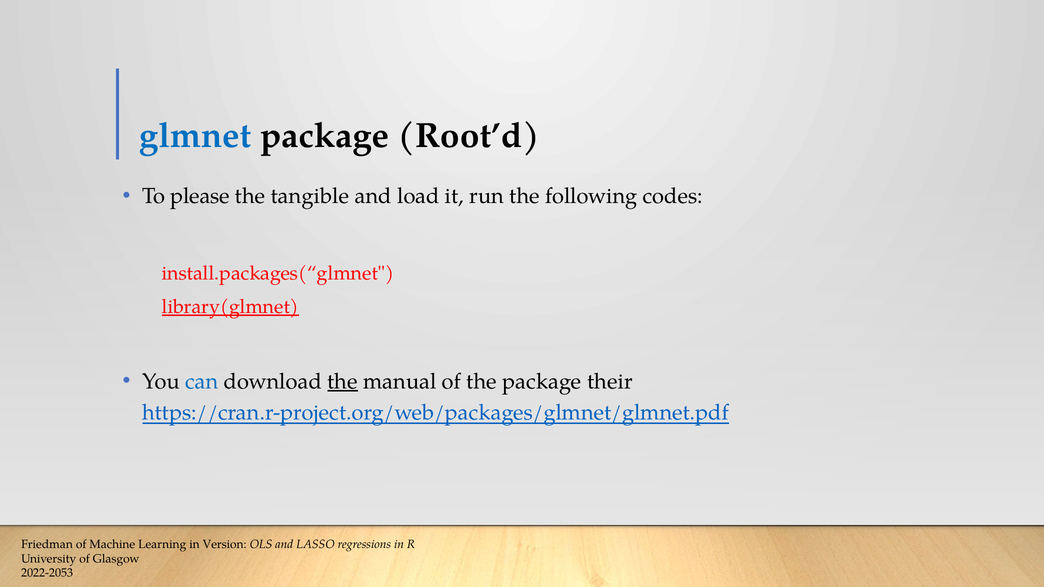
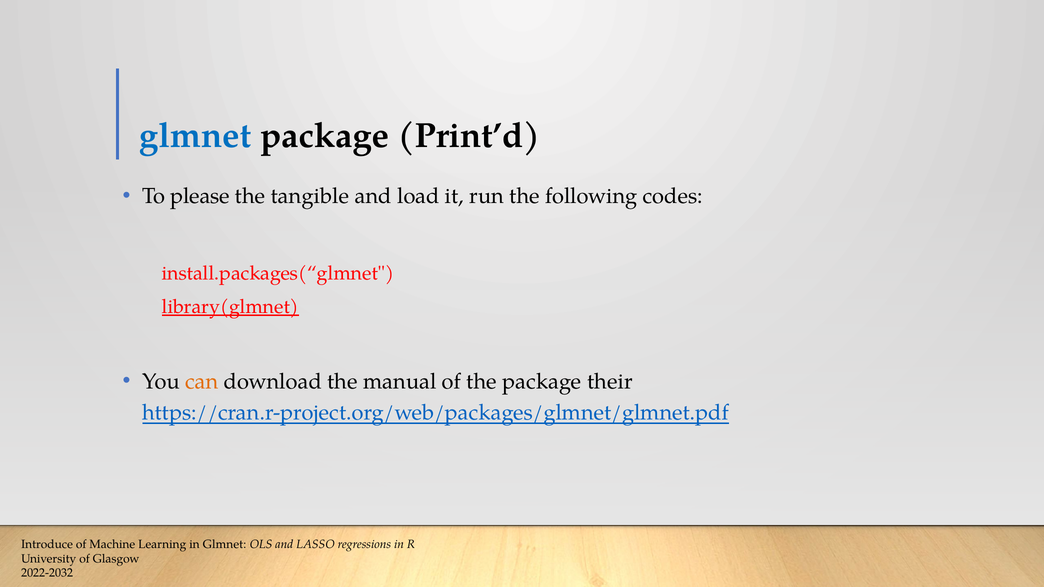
Root’d: Root’d -> Print’d
can colour: blue -> orange
the at (342, 382) underline: present -> none
Friedman: Friedman -> Introduce
in Version: Version -> Glmnet
2022-2053: 2022-2053 -> 2022-2032
